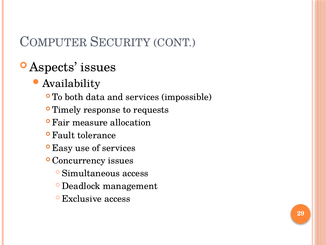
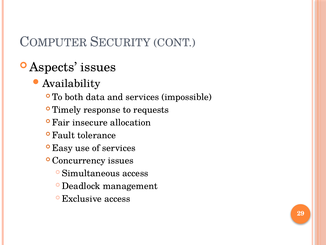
measure: measure -> insecure
